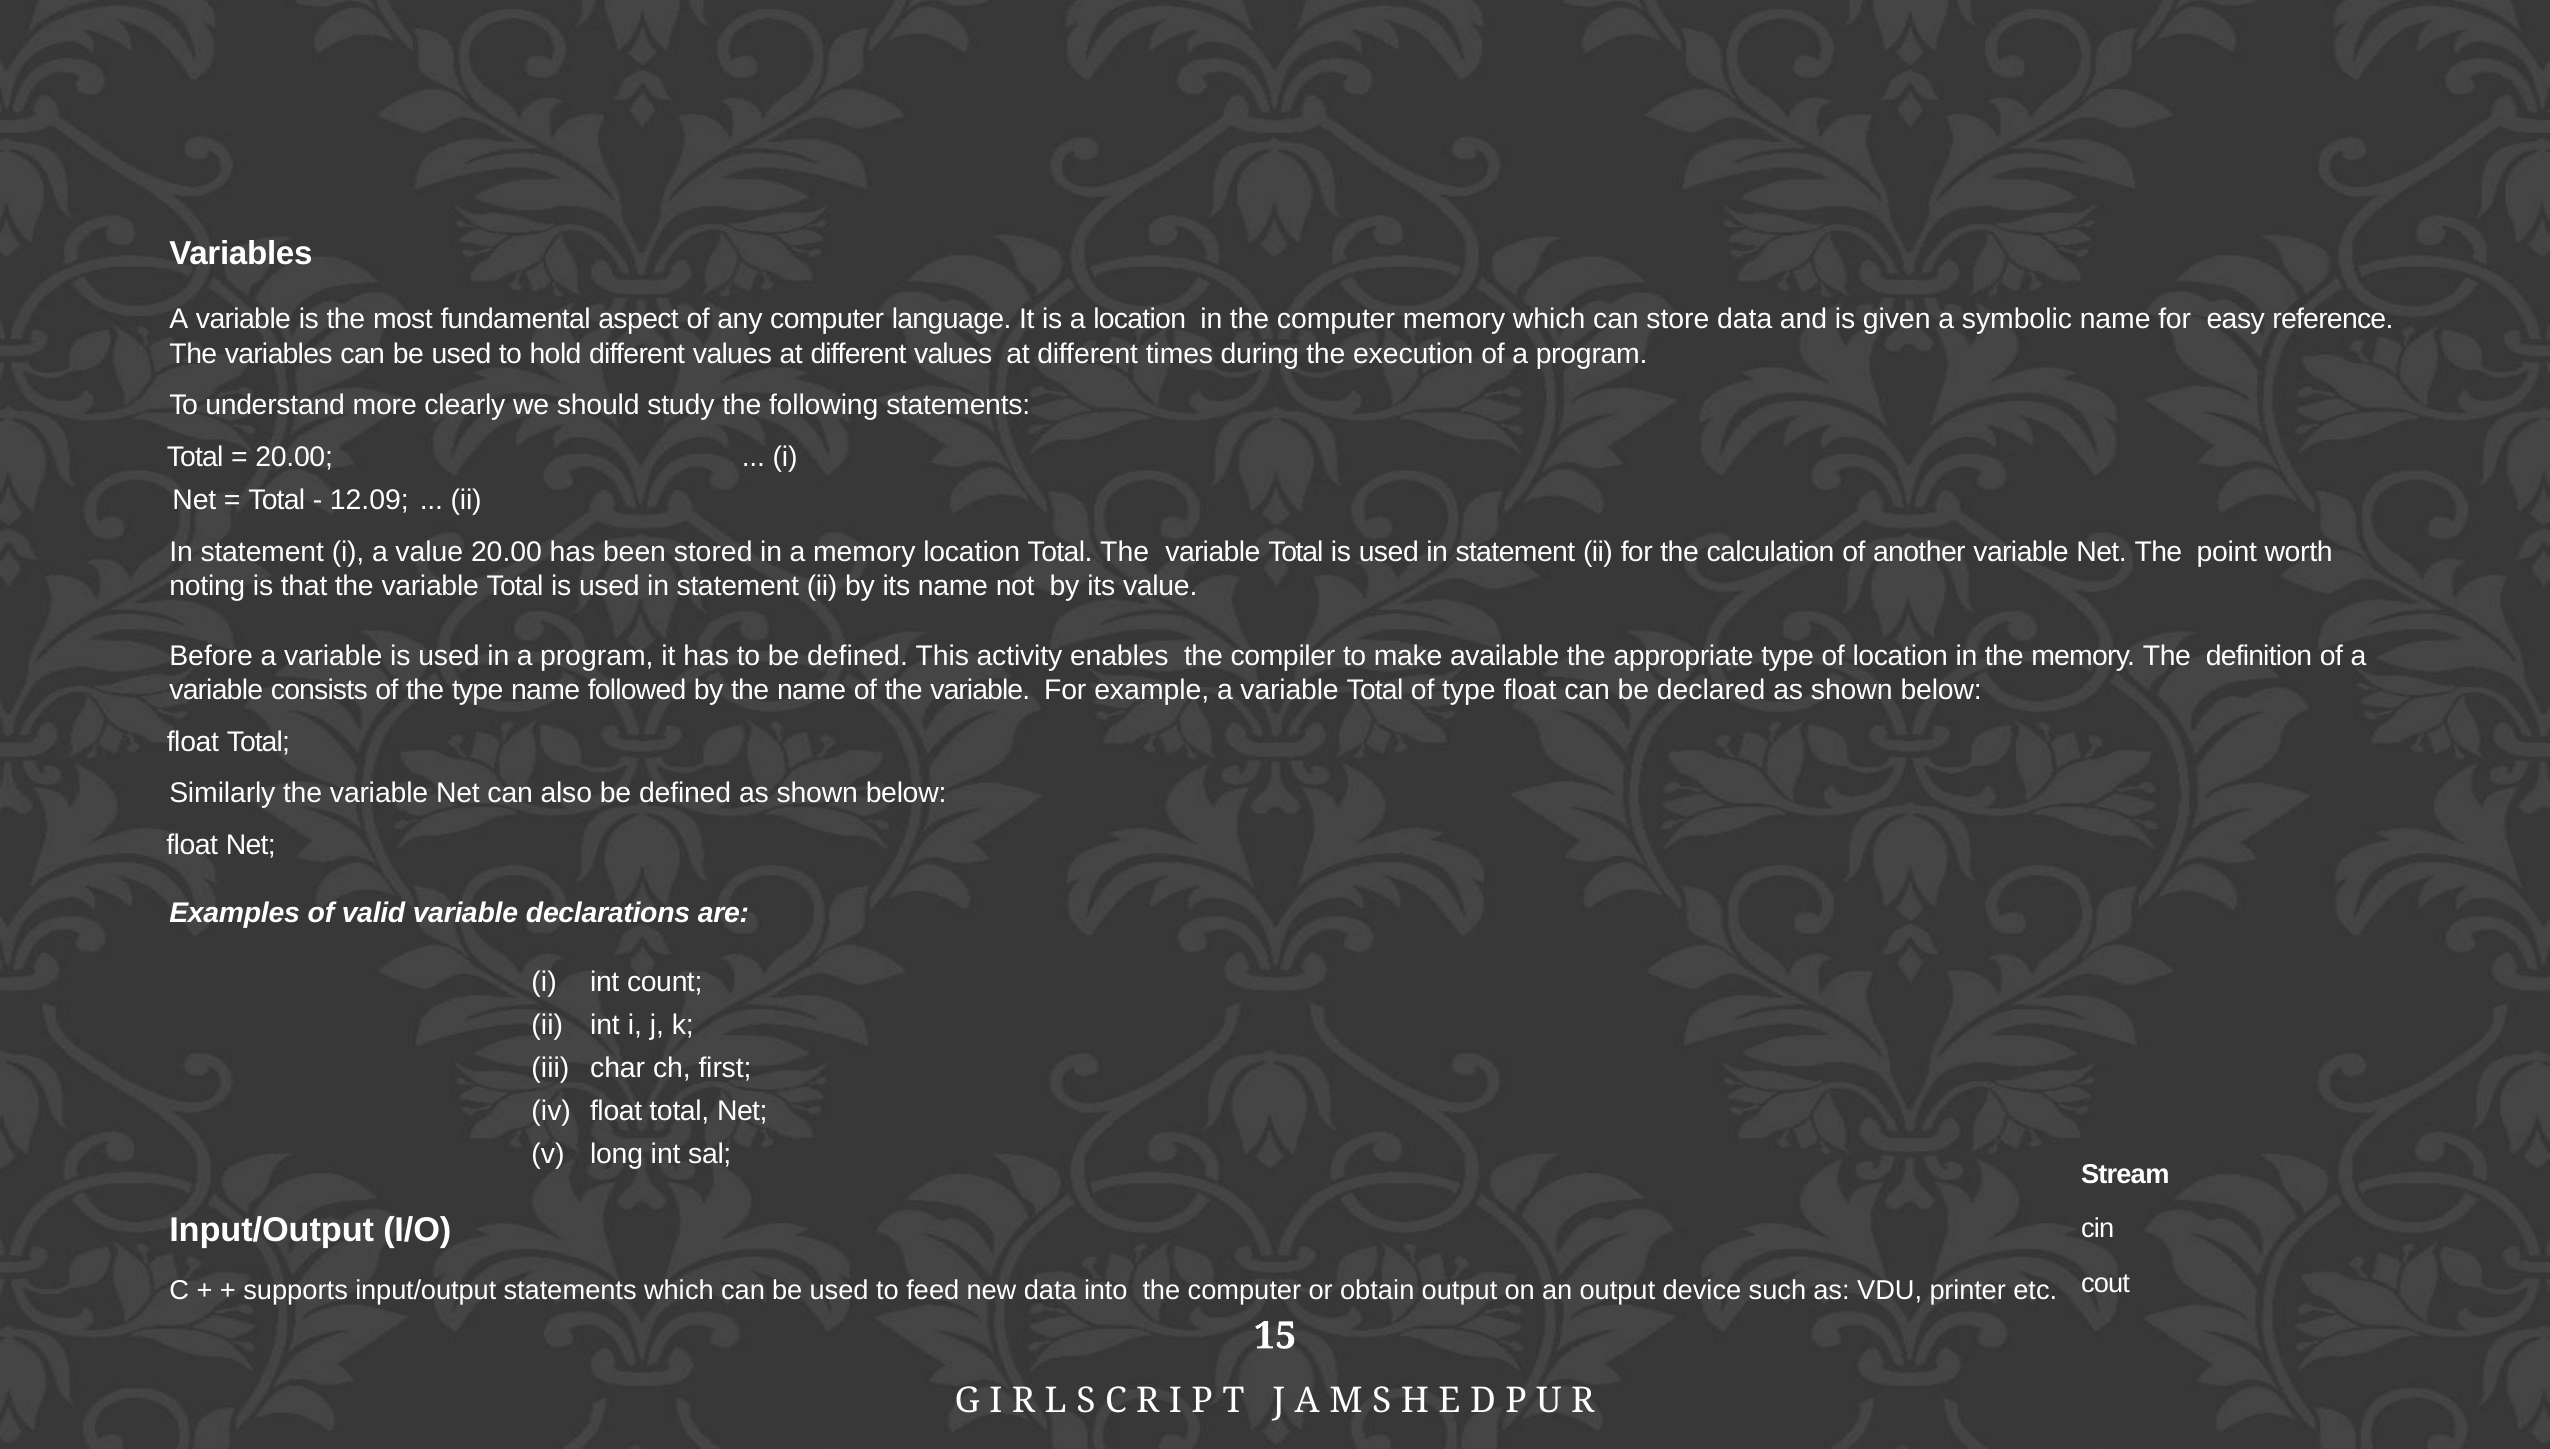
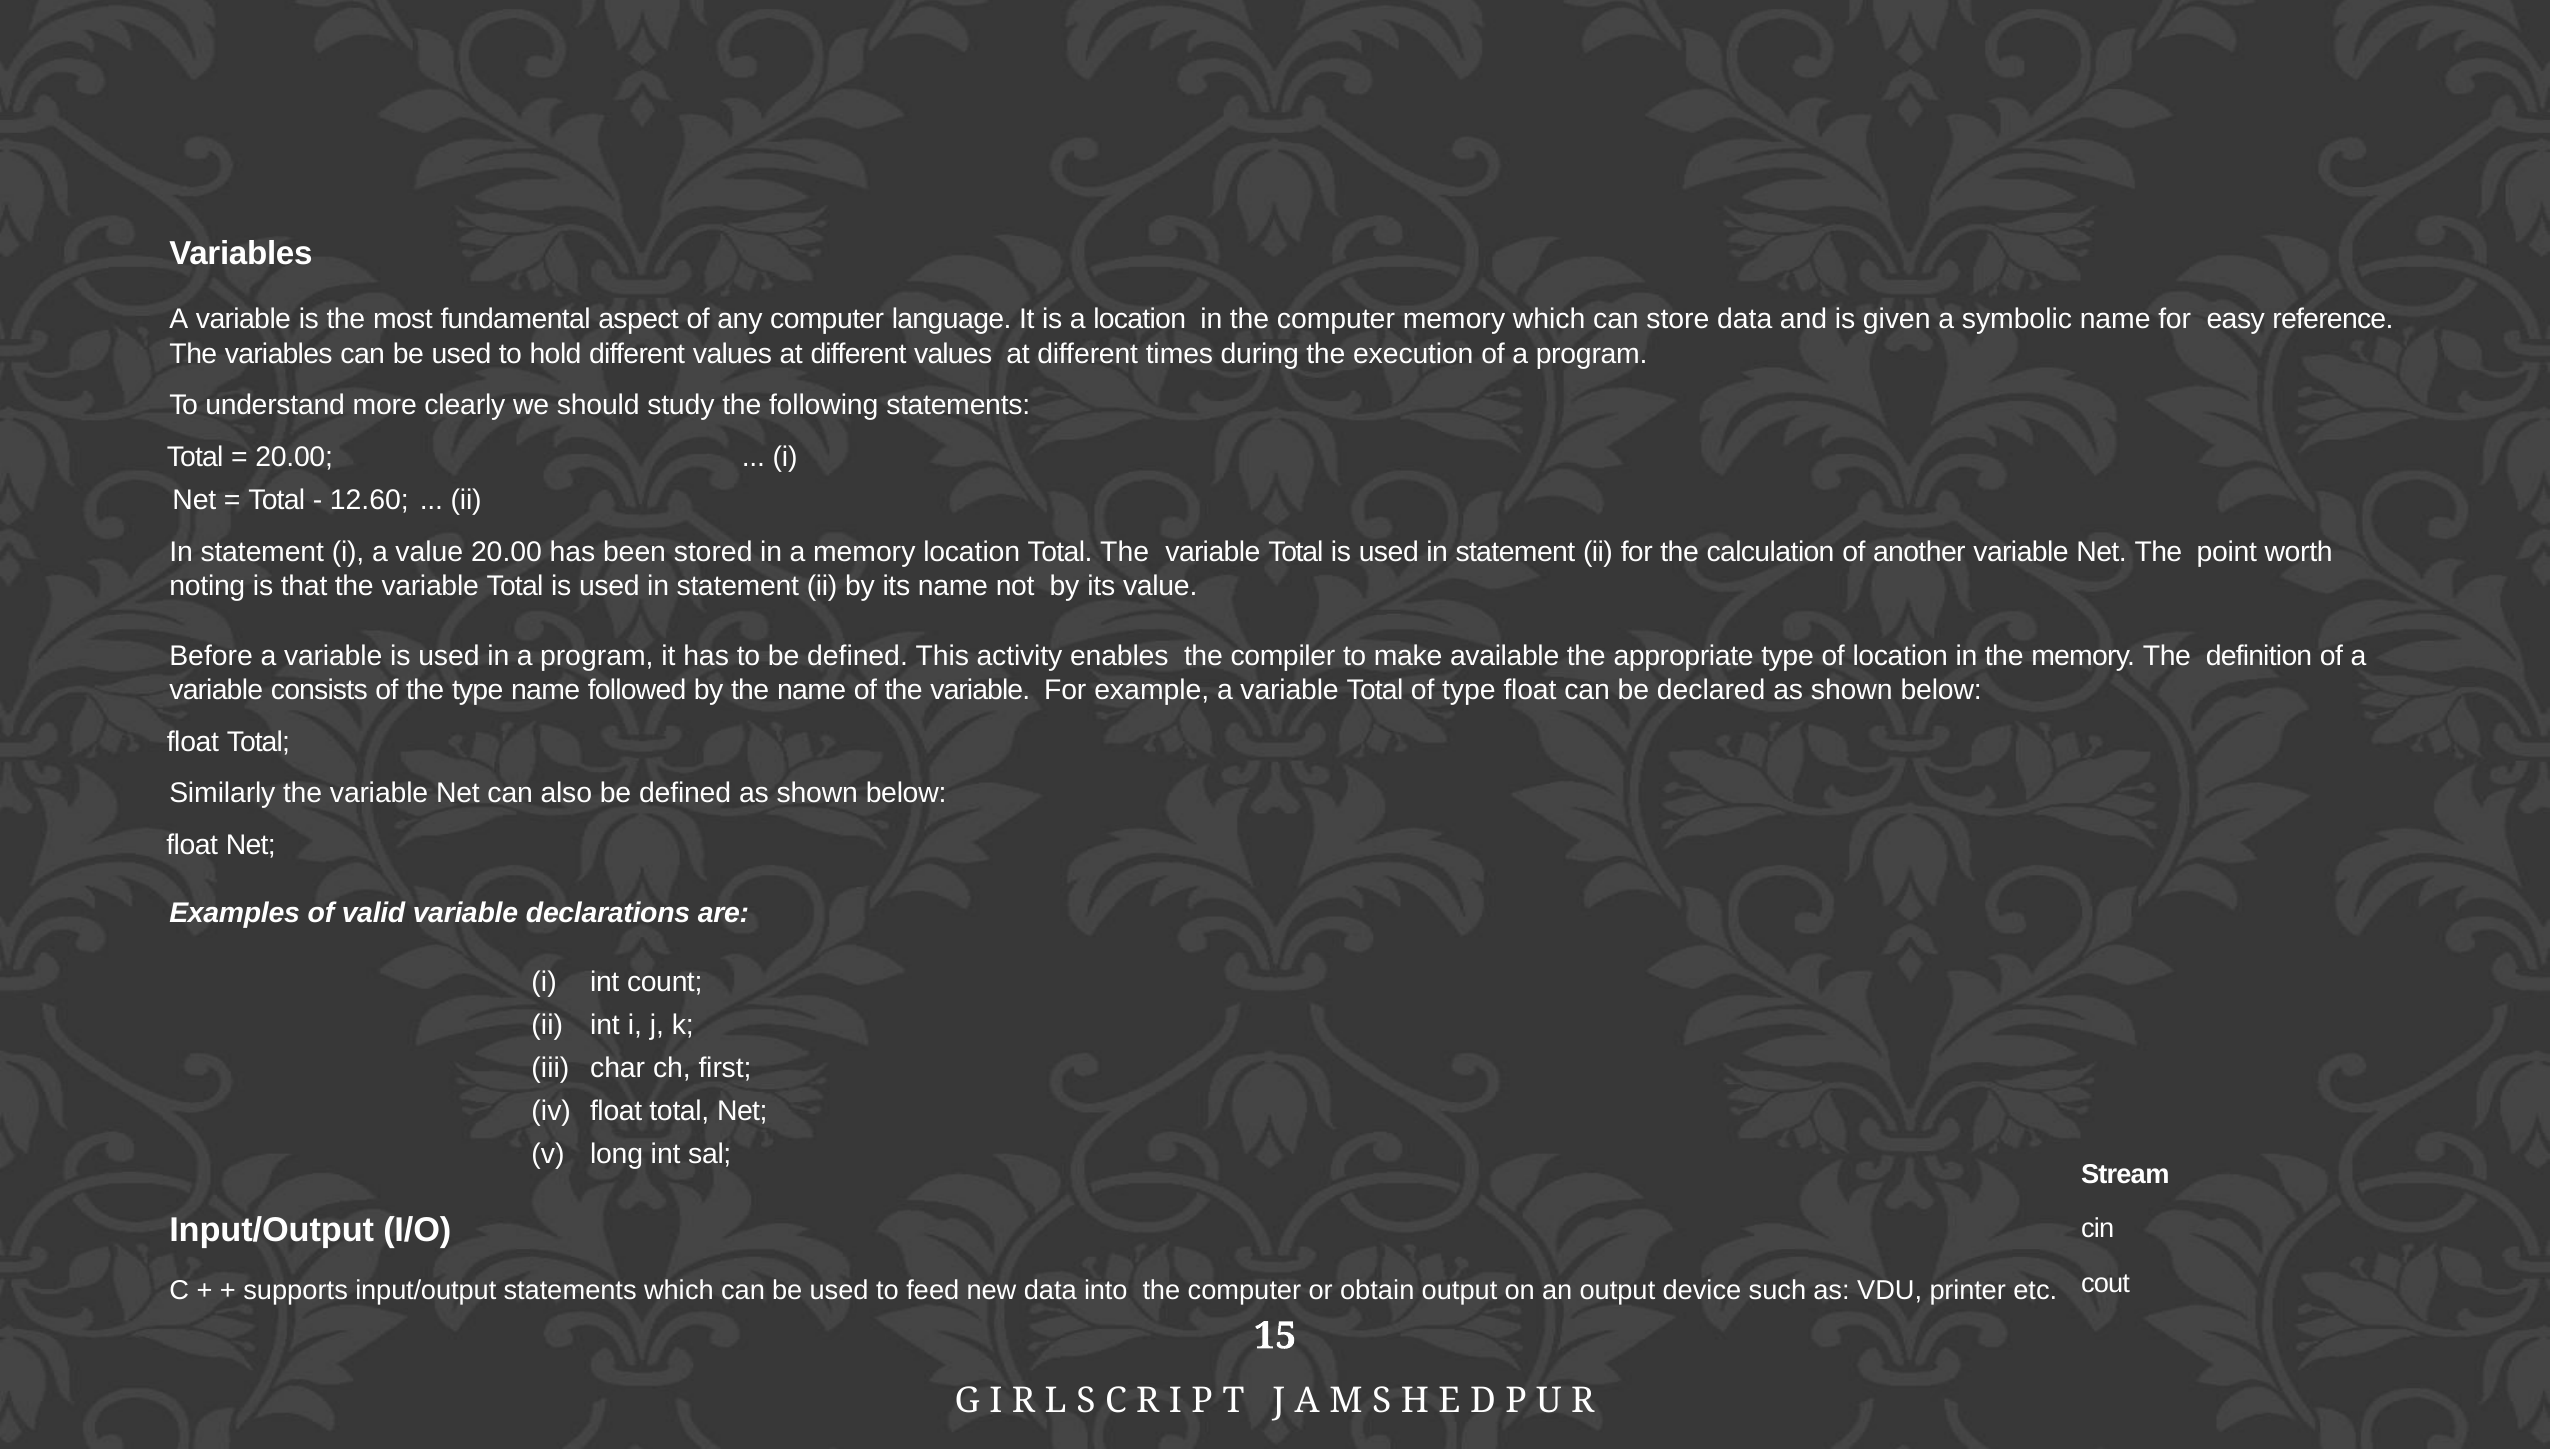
12.09: 12.09 -> 12.60
